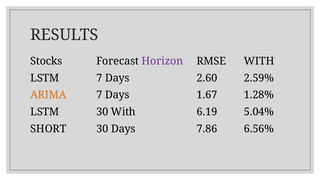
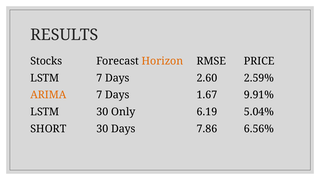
Horizon colour: purple -> orange
RMSE WITH: WITH -> PRICE
1.28%: 1.28% -> 9.91%
30 With: With -> Only
